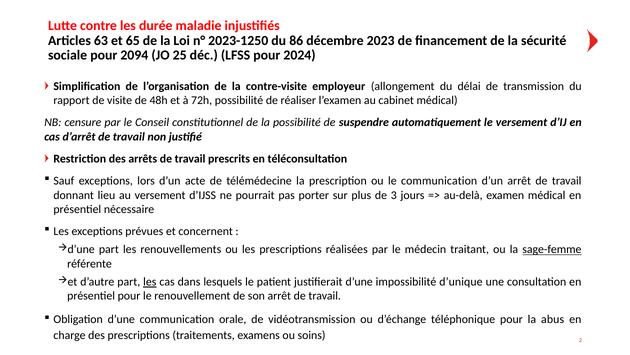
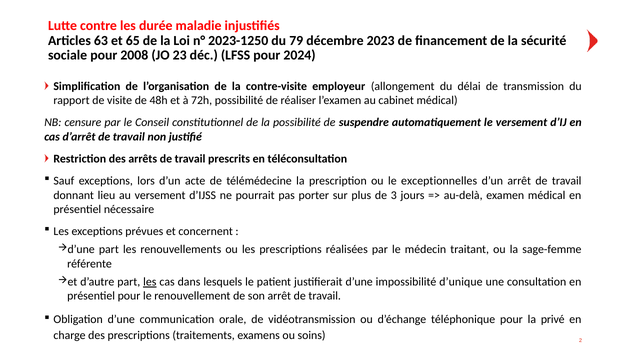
86: 86 -> 79
2094: 2094 -> 2008
25: 25 -> 23
le communication: communication -> exceptionnelles
sage-femme underline: present -> none
abus: abus -> privé
